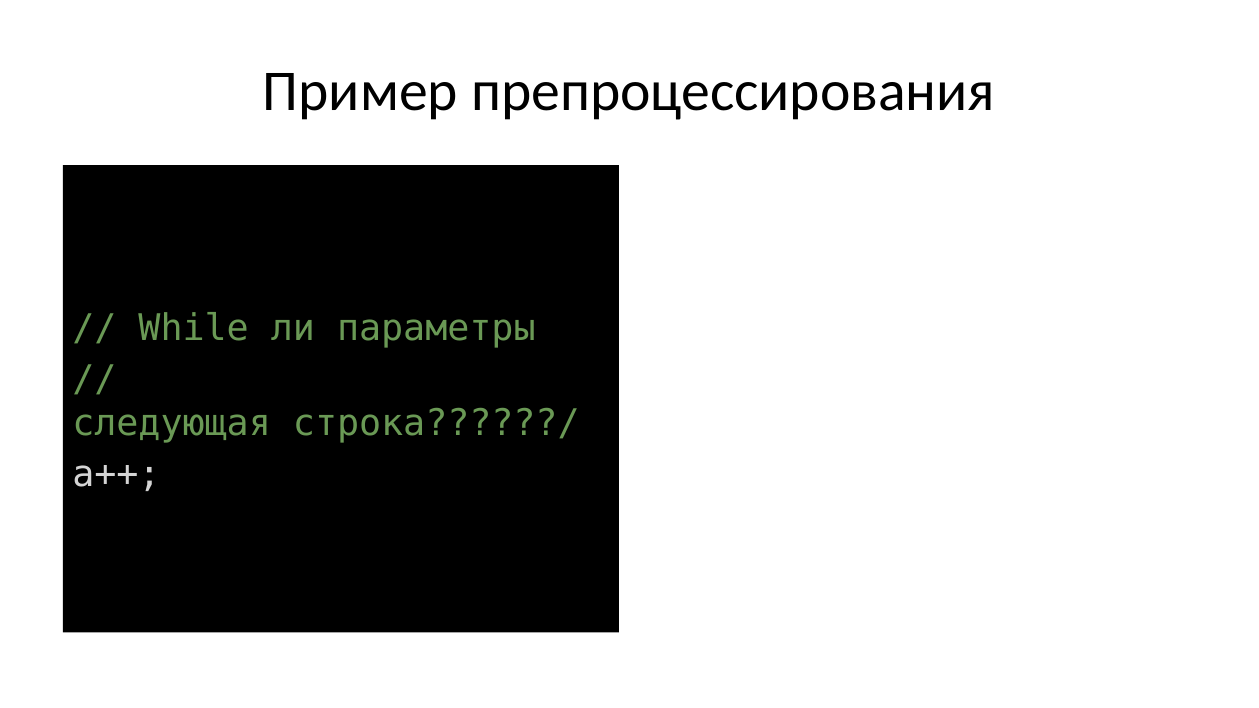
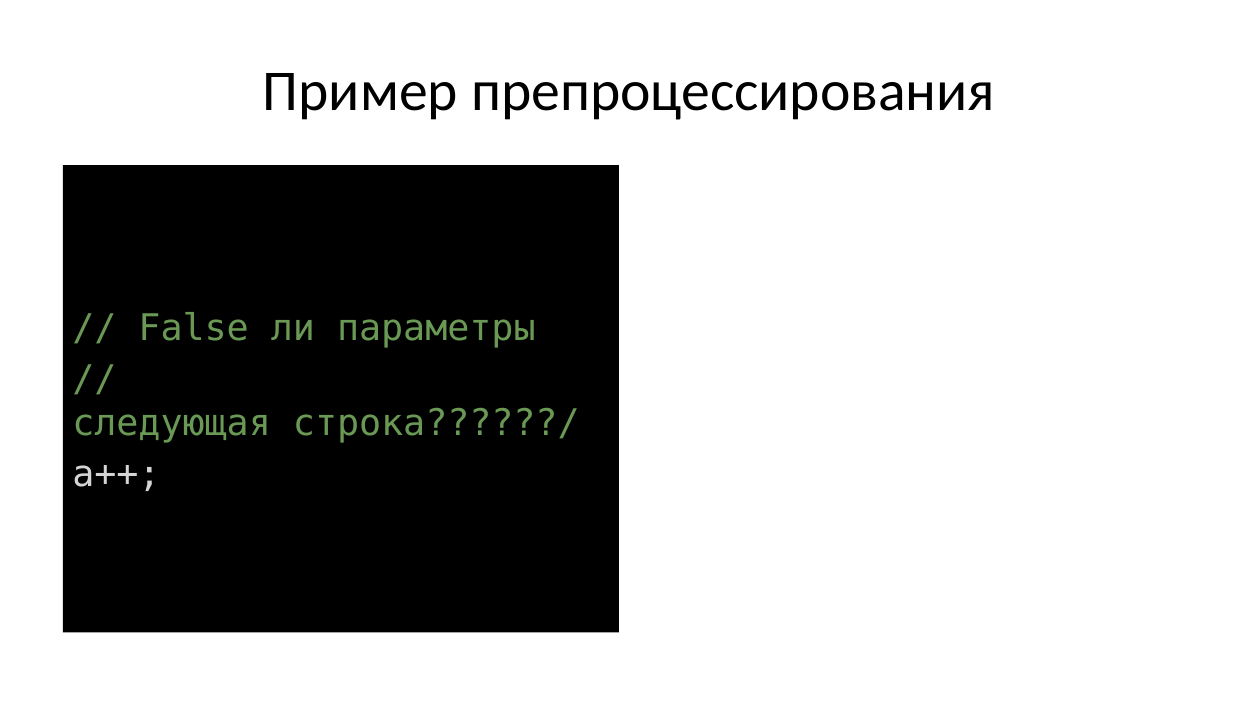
While: While -> False
